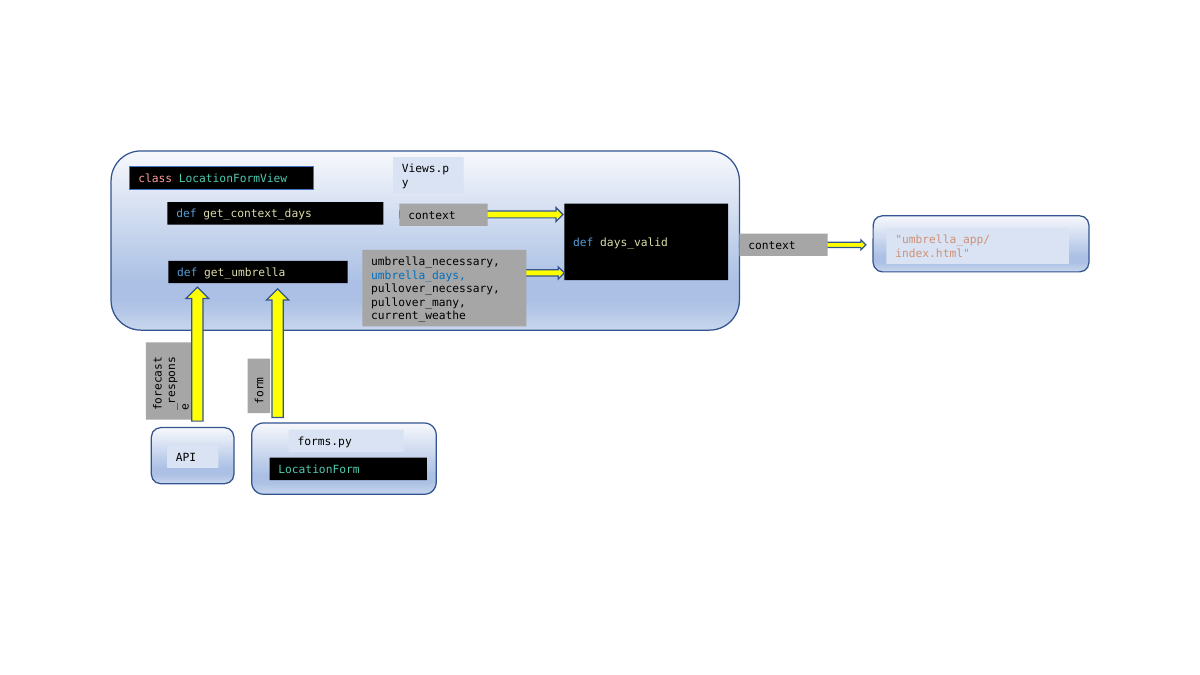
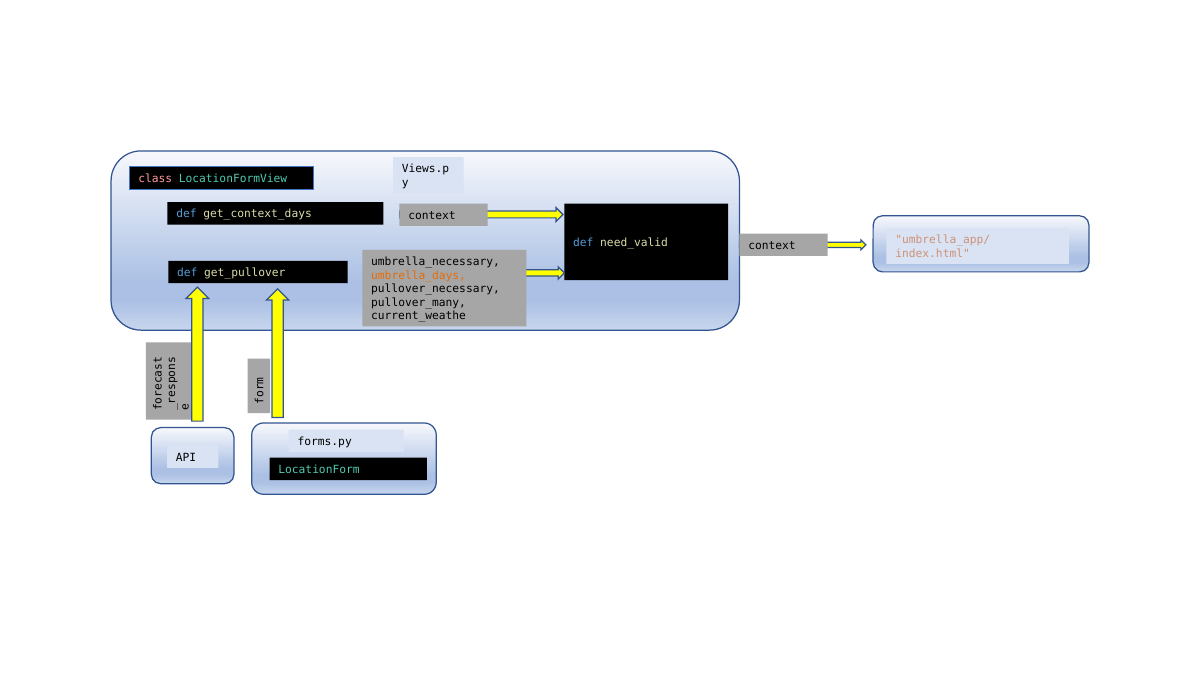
days_valid: days_valid -> need_valid
get_umbrella: get_umbrella -> get_pullover
umbrella_days colour: blue -> orange
